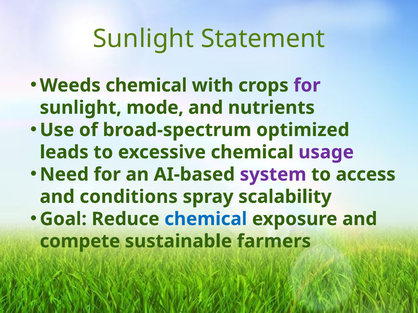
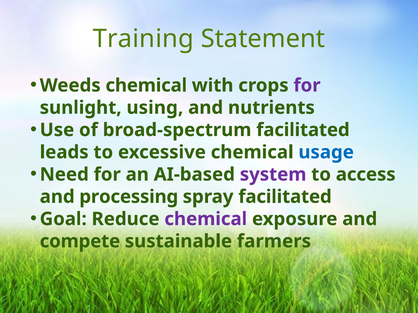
Sunlight at (143, 39): Sunlight -> Training
mode: mode -> using
broad-spectrum optimized: optimized -> facilitated
usage colour: purple -> blue
conditions: conditions -> processing
spray scalability: scalability -> facilitated
chemical at (206, 219) colour: blue -> purple
